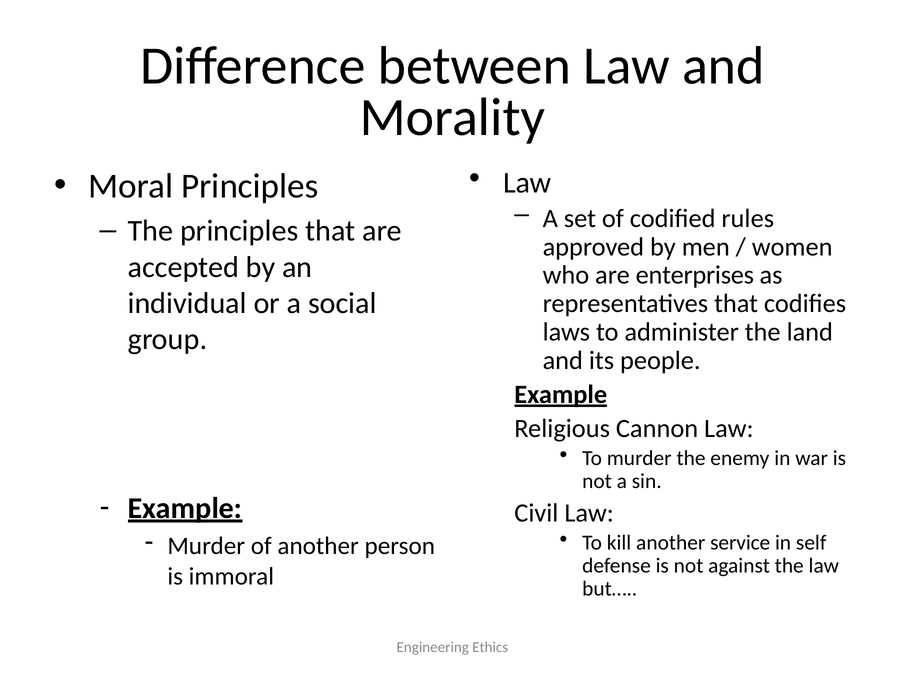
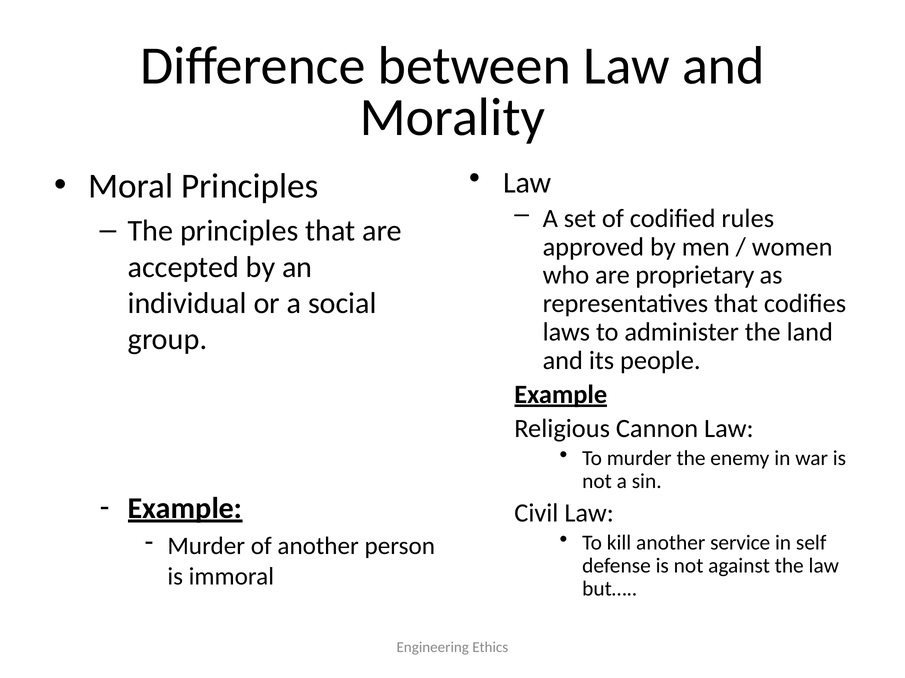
enterprises: enterprises -> proprietary
